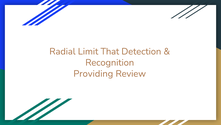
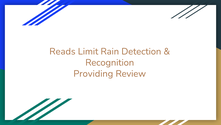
Radial: Radial -> Reads
That: That -> Rain
